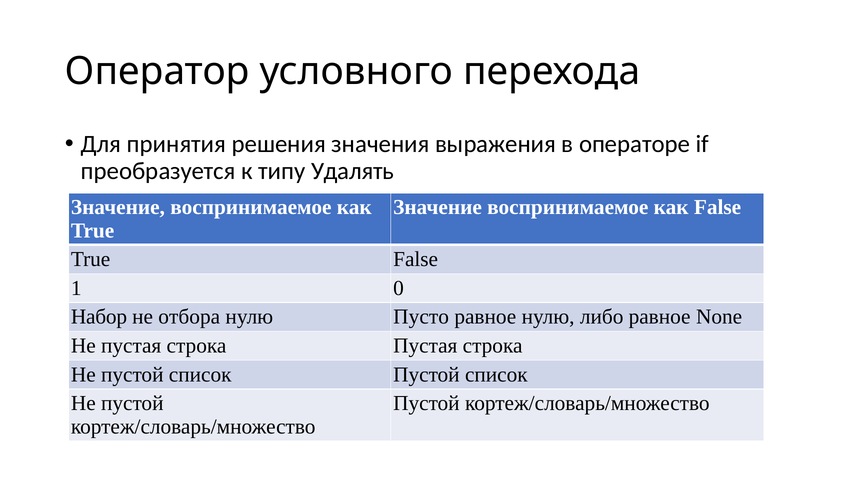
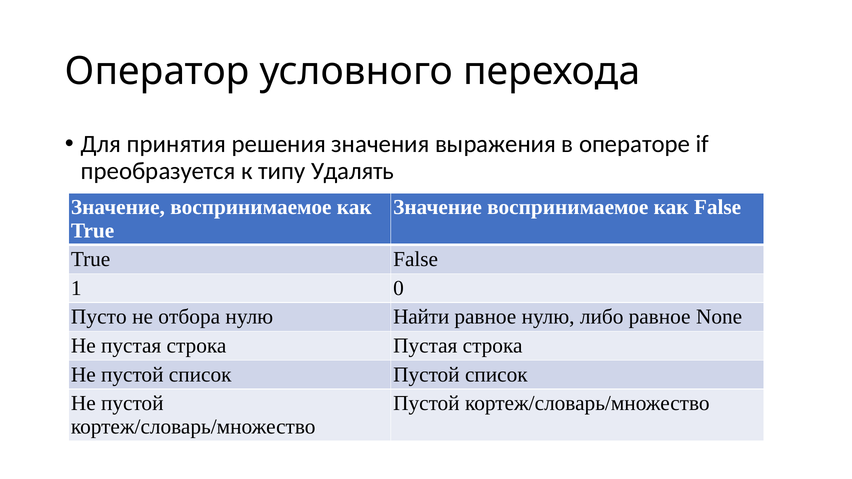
Набор: Набор -> Пусто
Пусто: Пусто -> Найти
